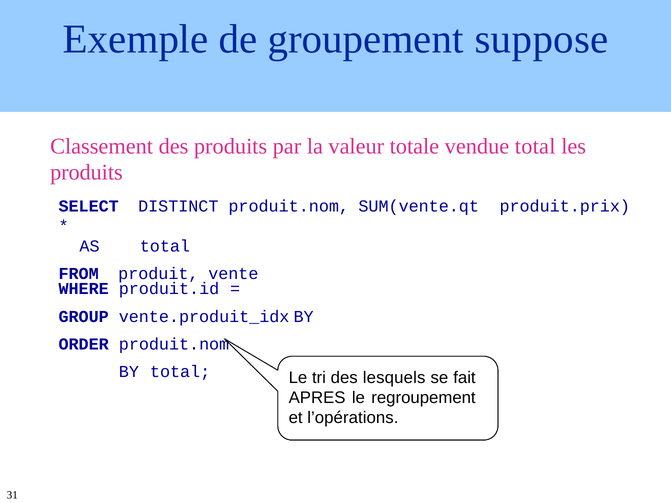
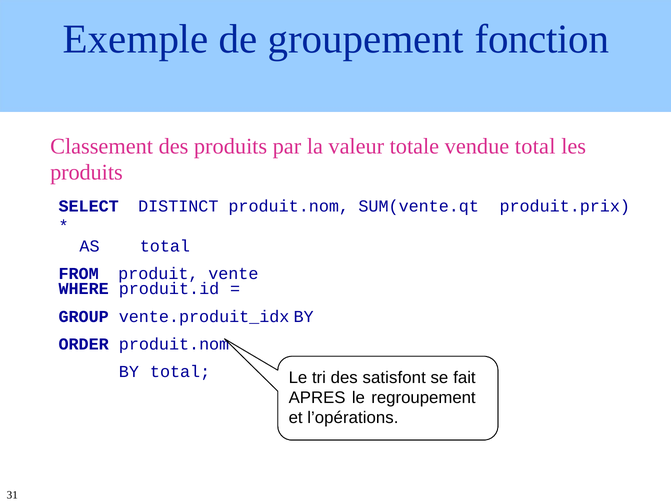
suppose: suppose -> fonction
lesquels: lesquels -> satisfont
